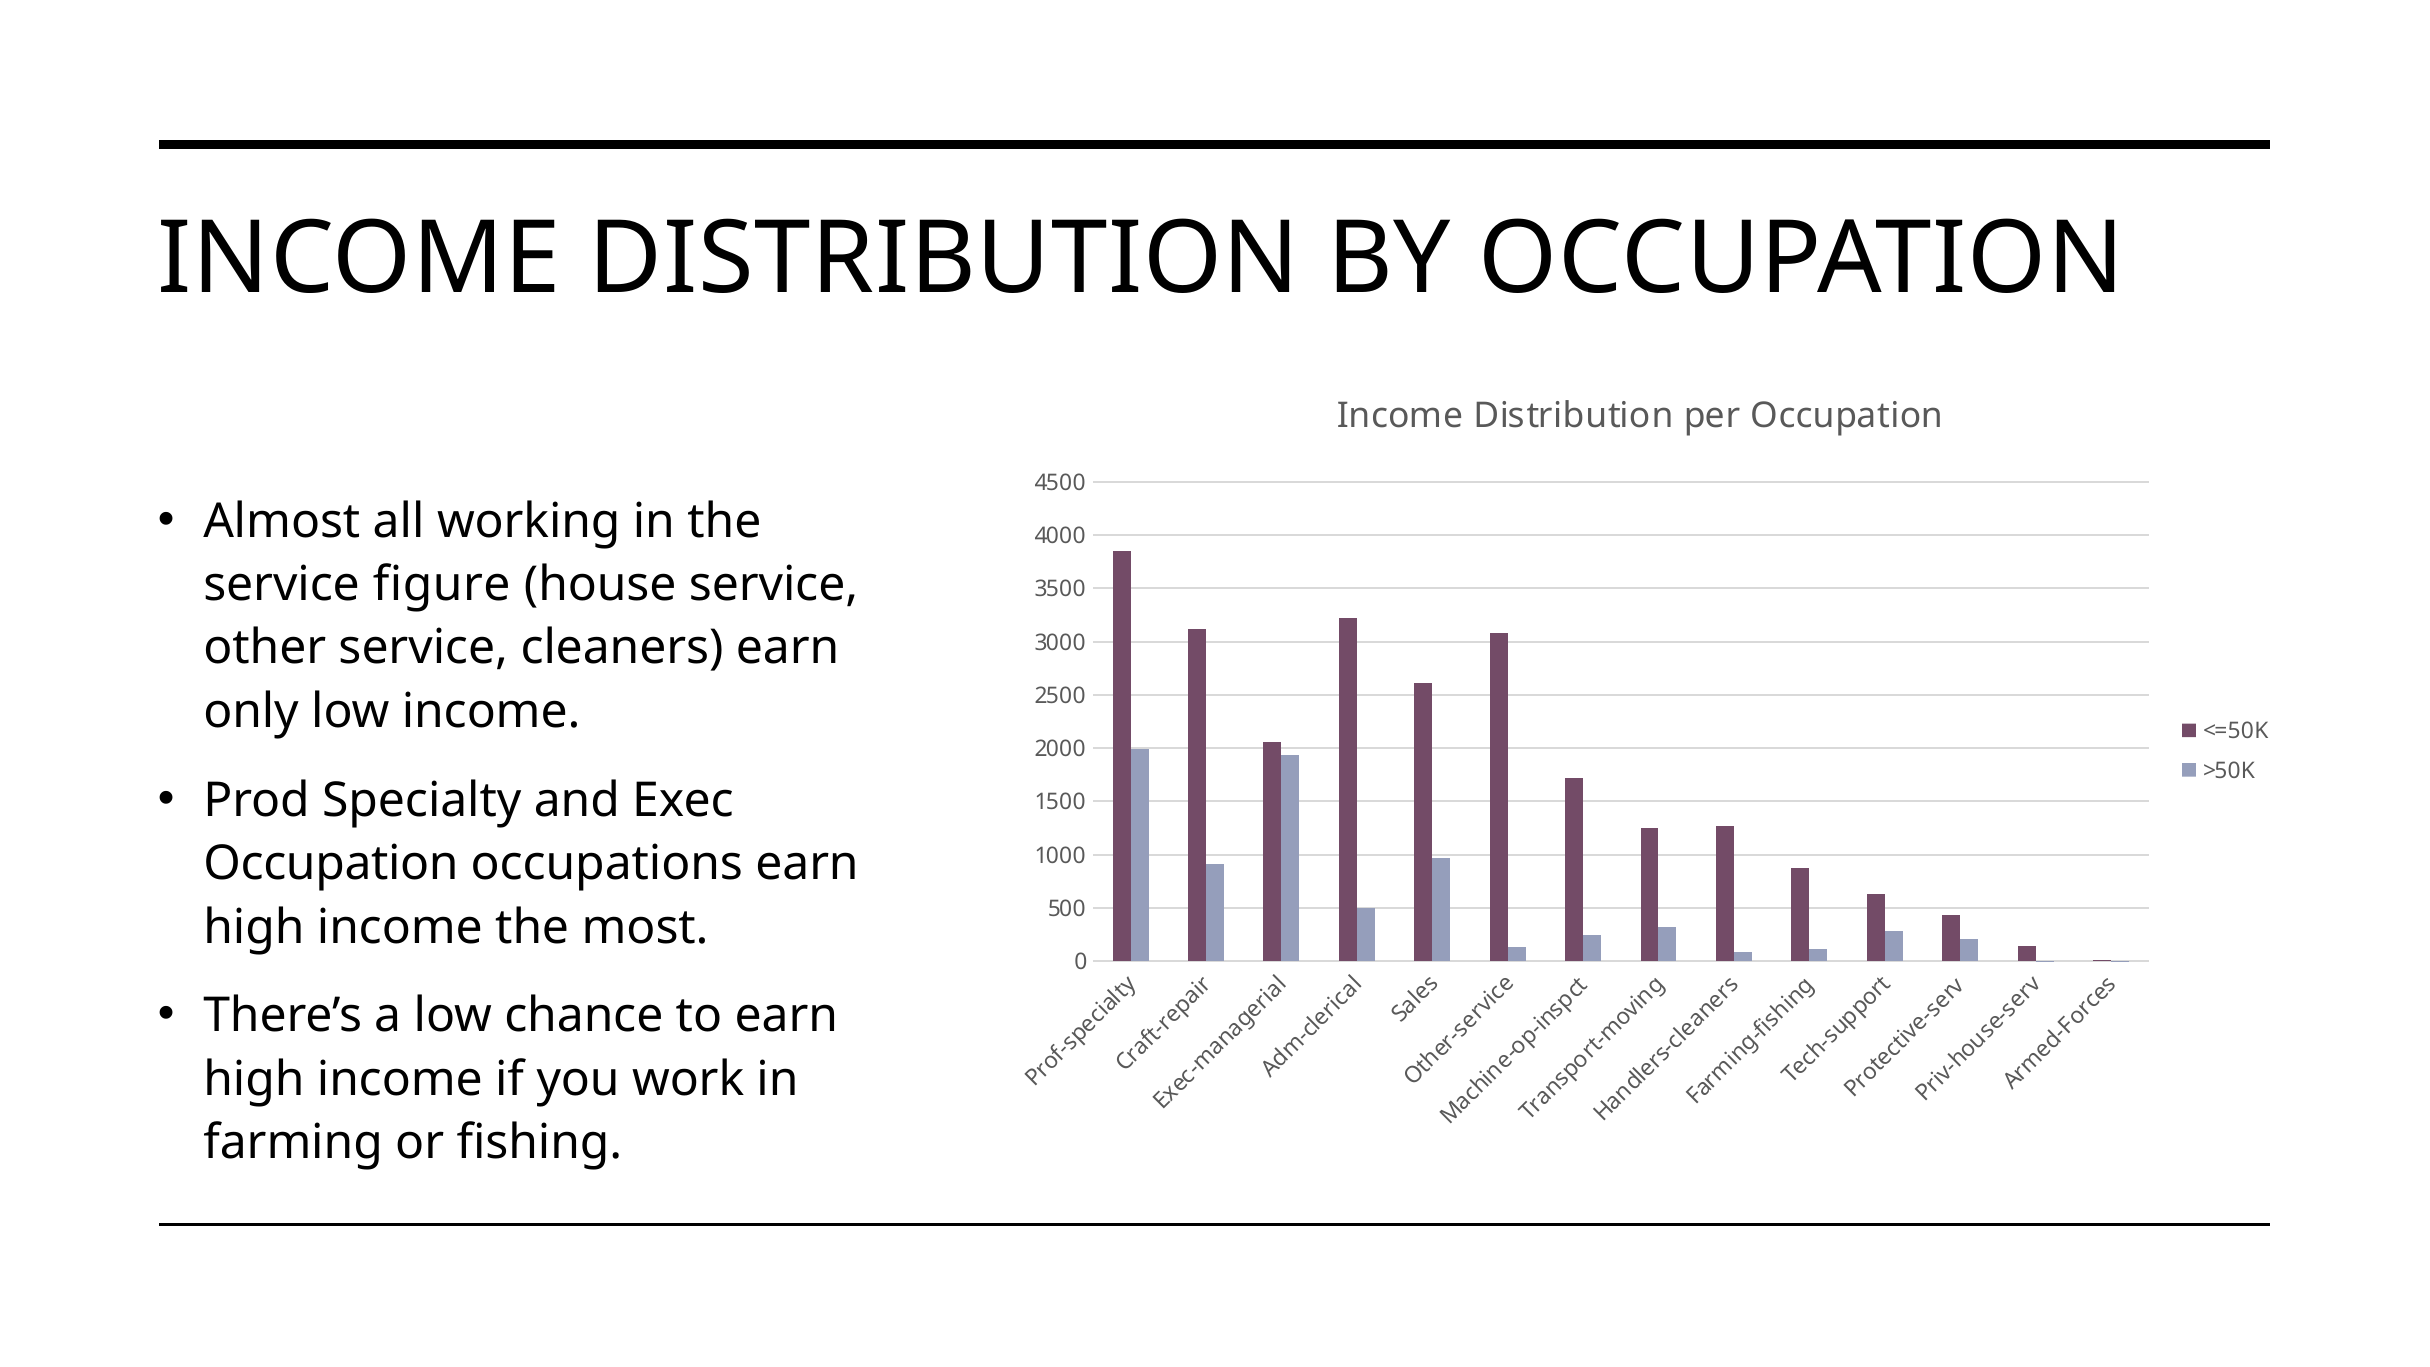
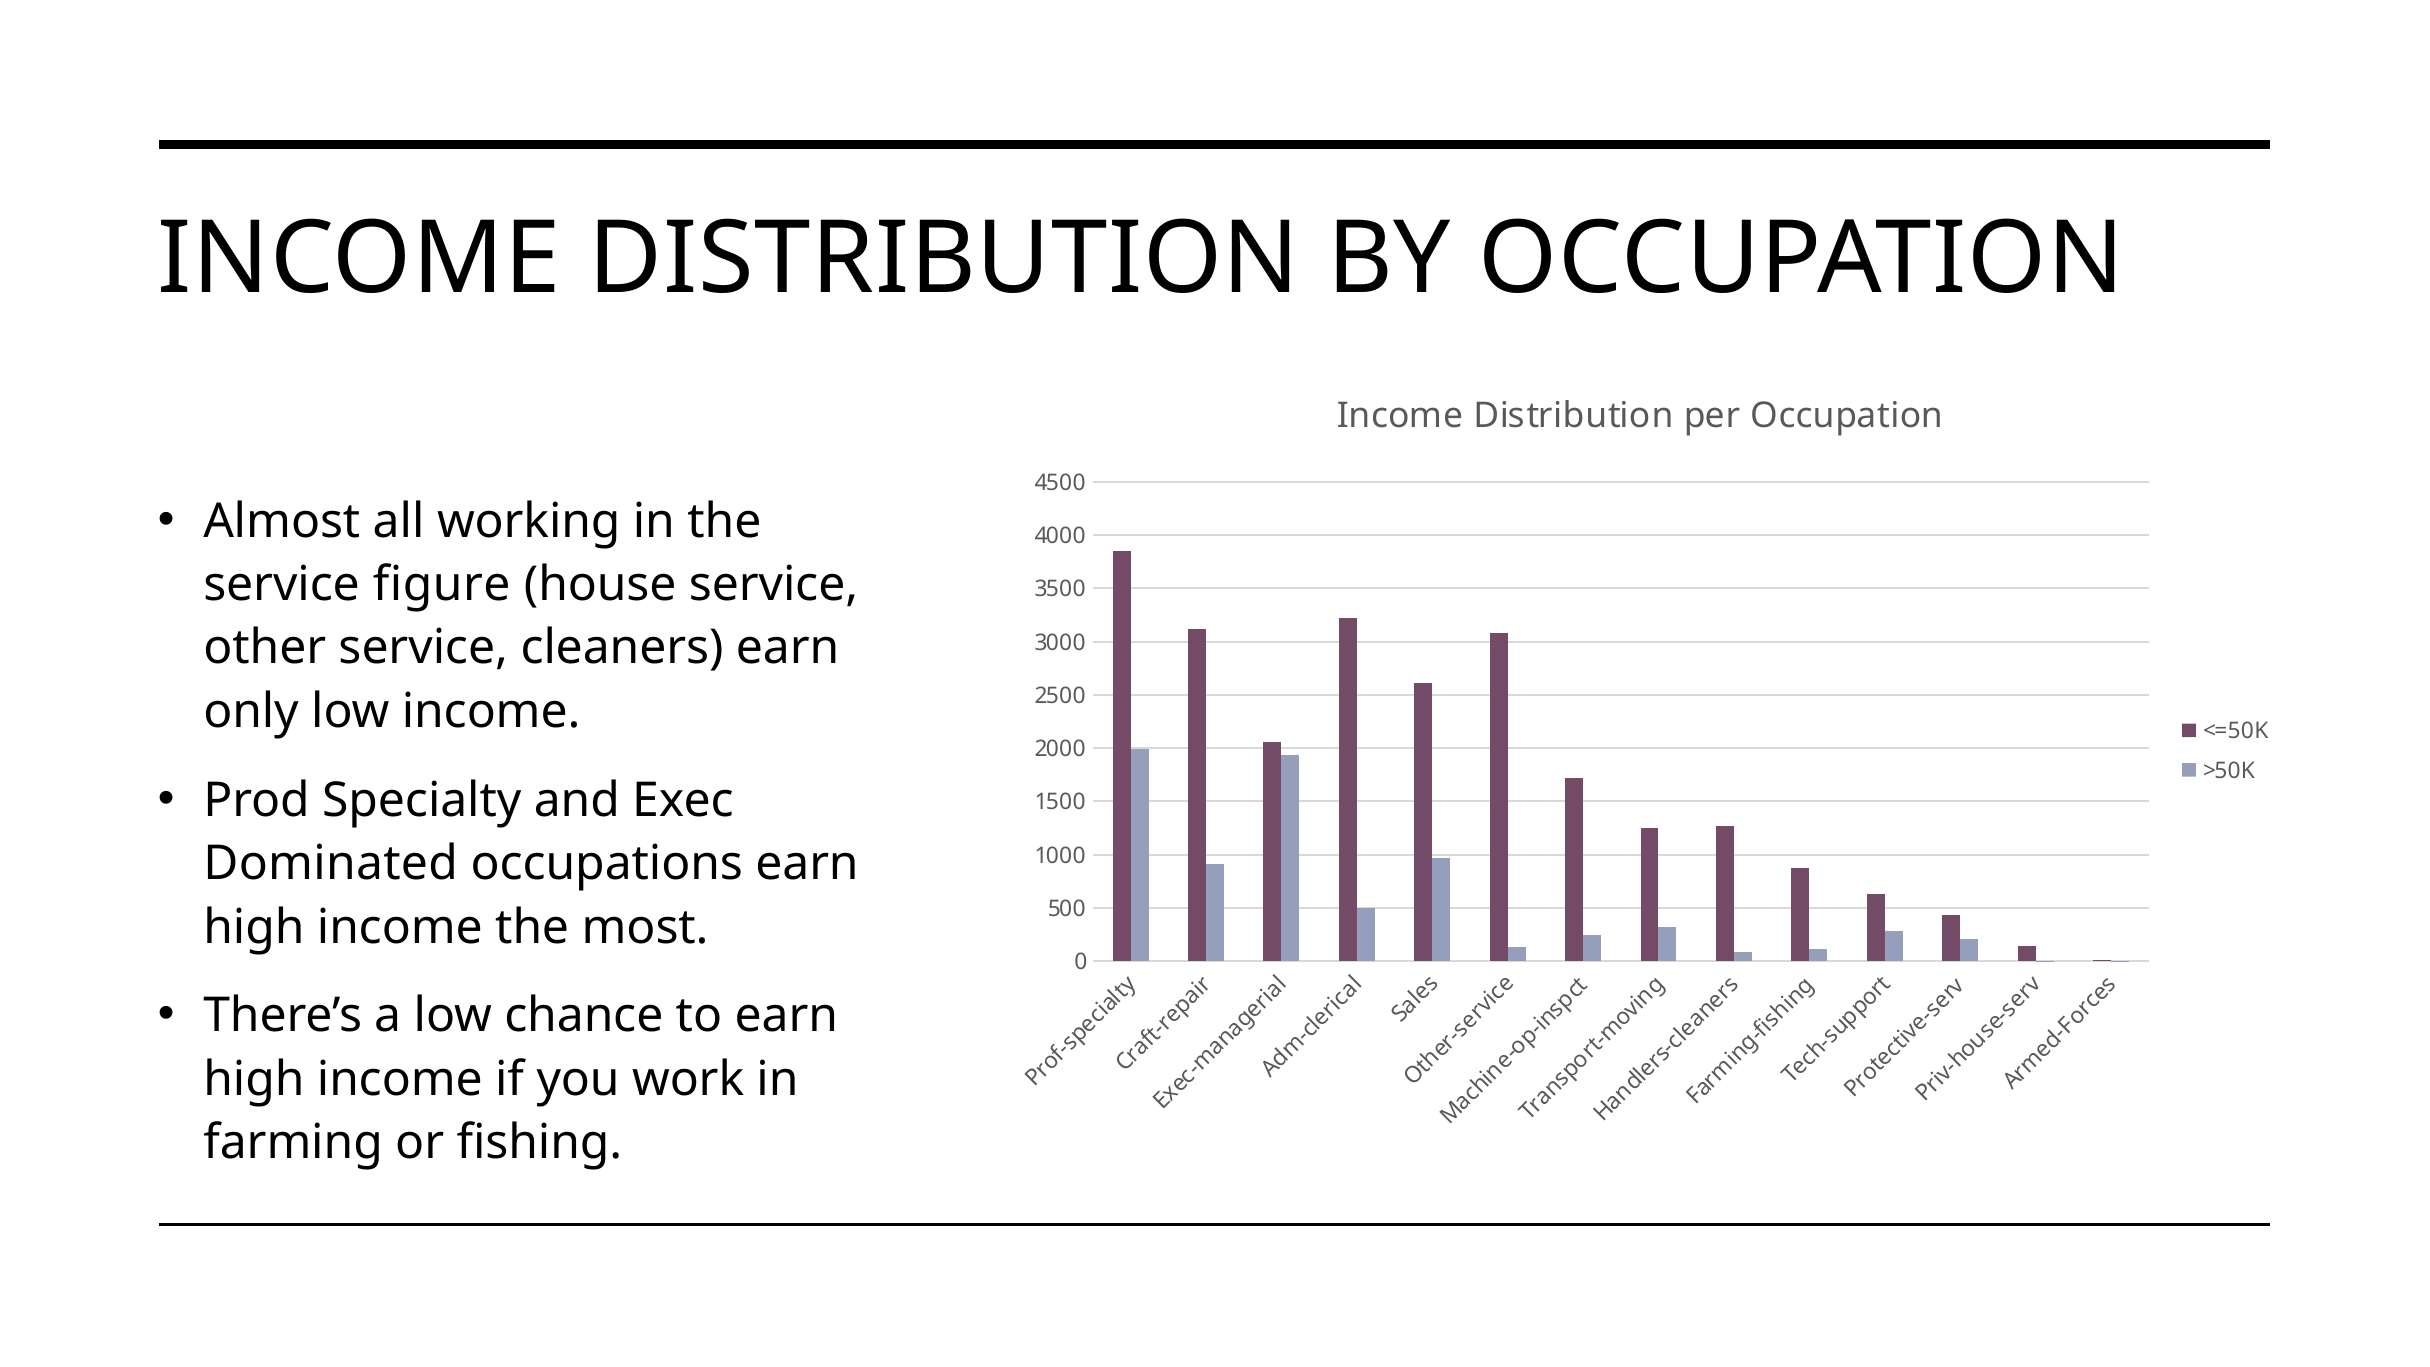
Occupation at (331, 864): Occupation -> Dominated
